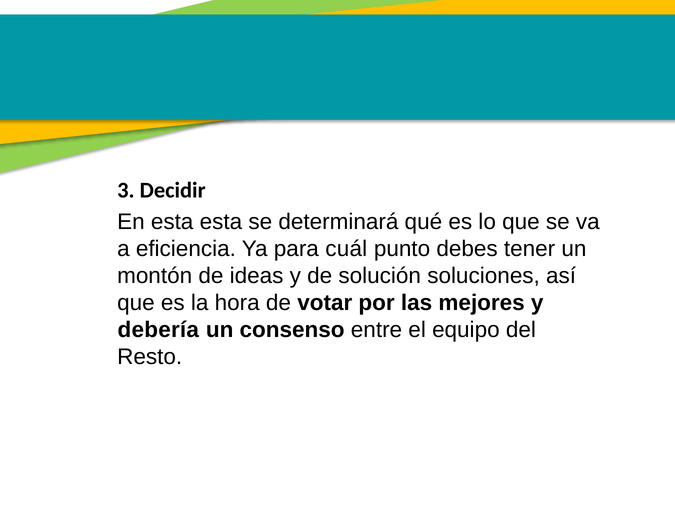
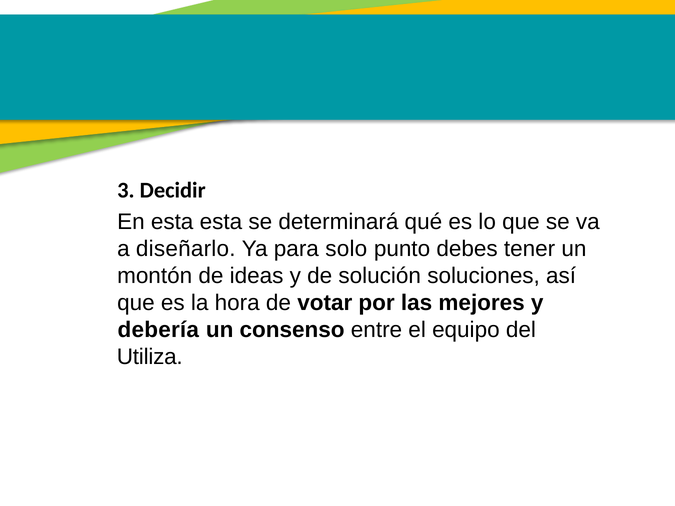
eficiencia: eficiencia -> diseñarlo
cuál: cuál -> solo
Resto: Resto -> Utiliza
